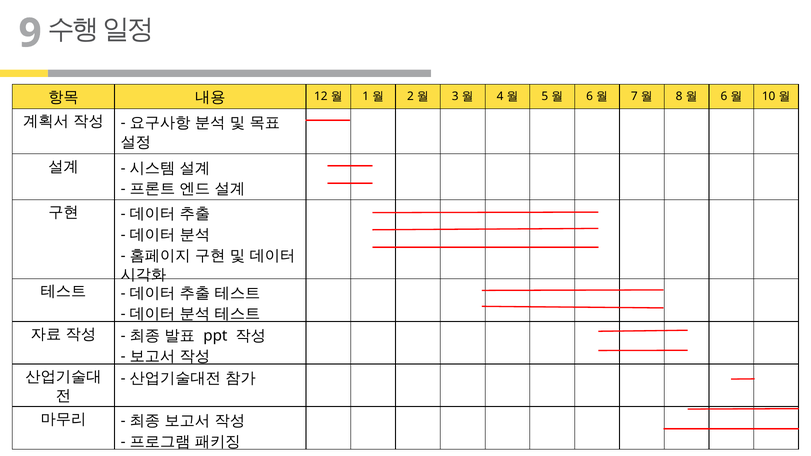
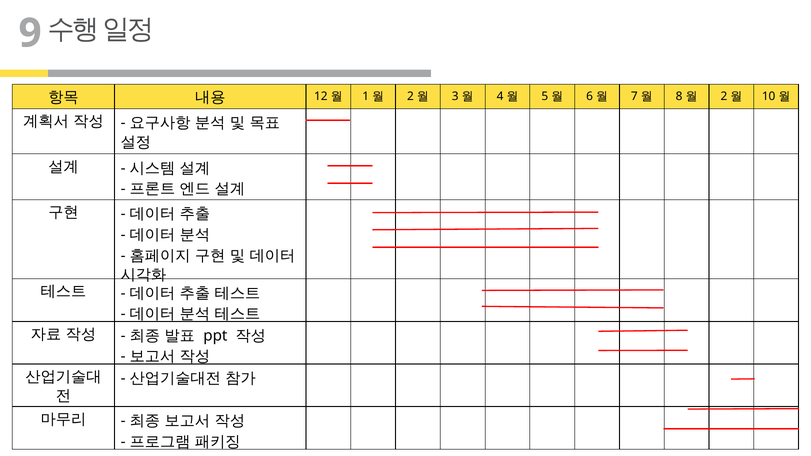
6 at (724, 96): 6 -> 2
